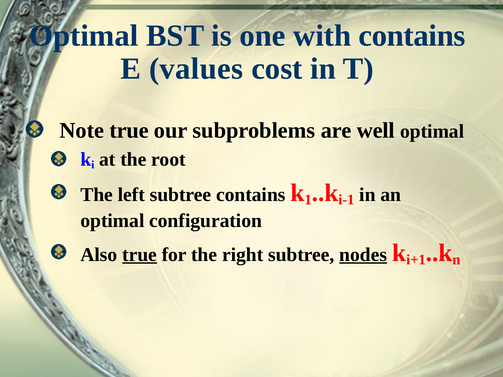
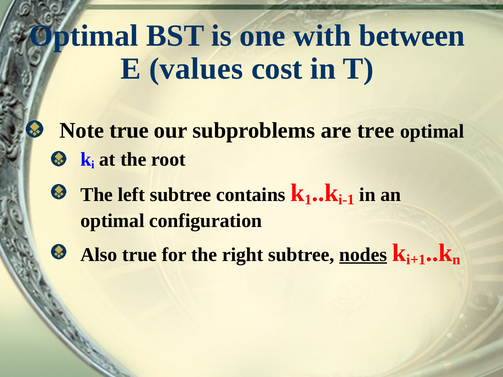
with contains: contains -> between
well: well -> tree
true at (140, 255) underline: present -> none
